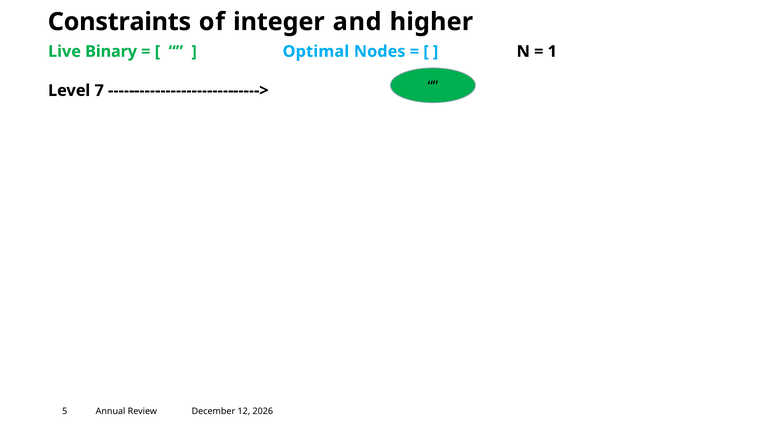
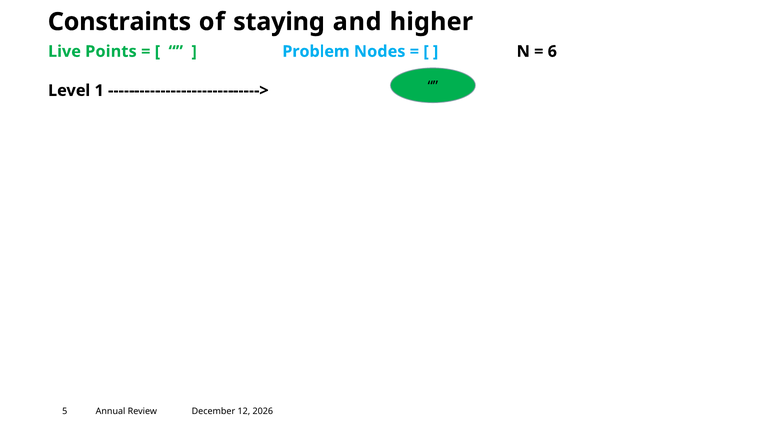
integer: integer -> staying
Binary: Binary -> Points
Optimal: Optimal -> Problem
1: 1 -> 6
7: 7 -> 1
